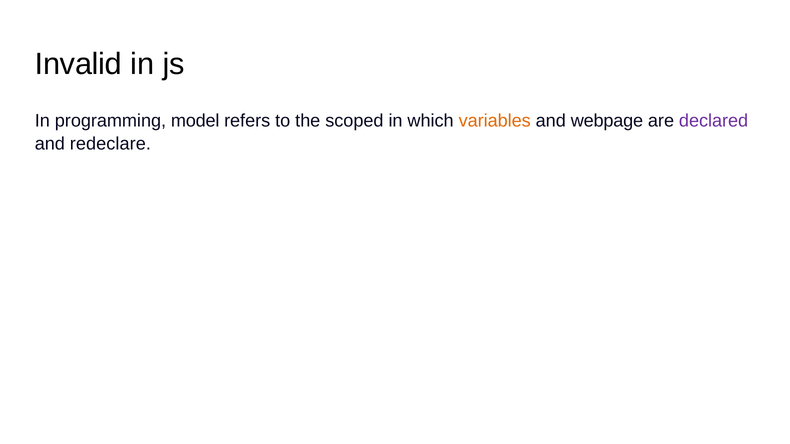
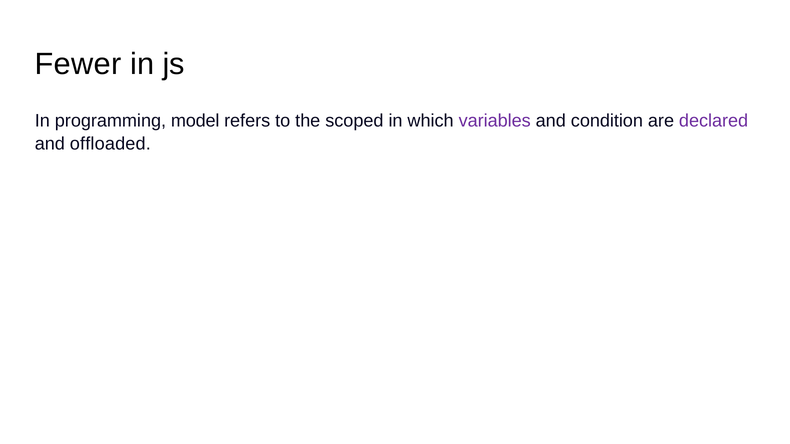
Invalid: Invalid -> Fewer
variables colour: orange -> purple
webpage: webpage -> condition
redeclare: redeclare -> offloaded
